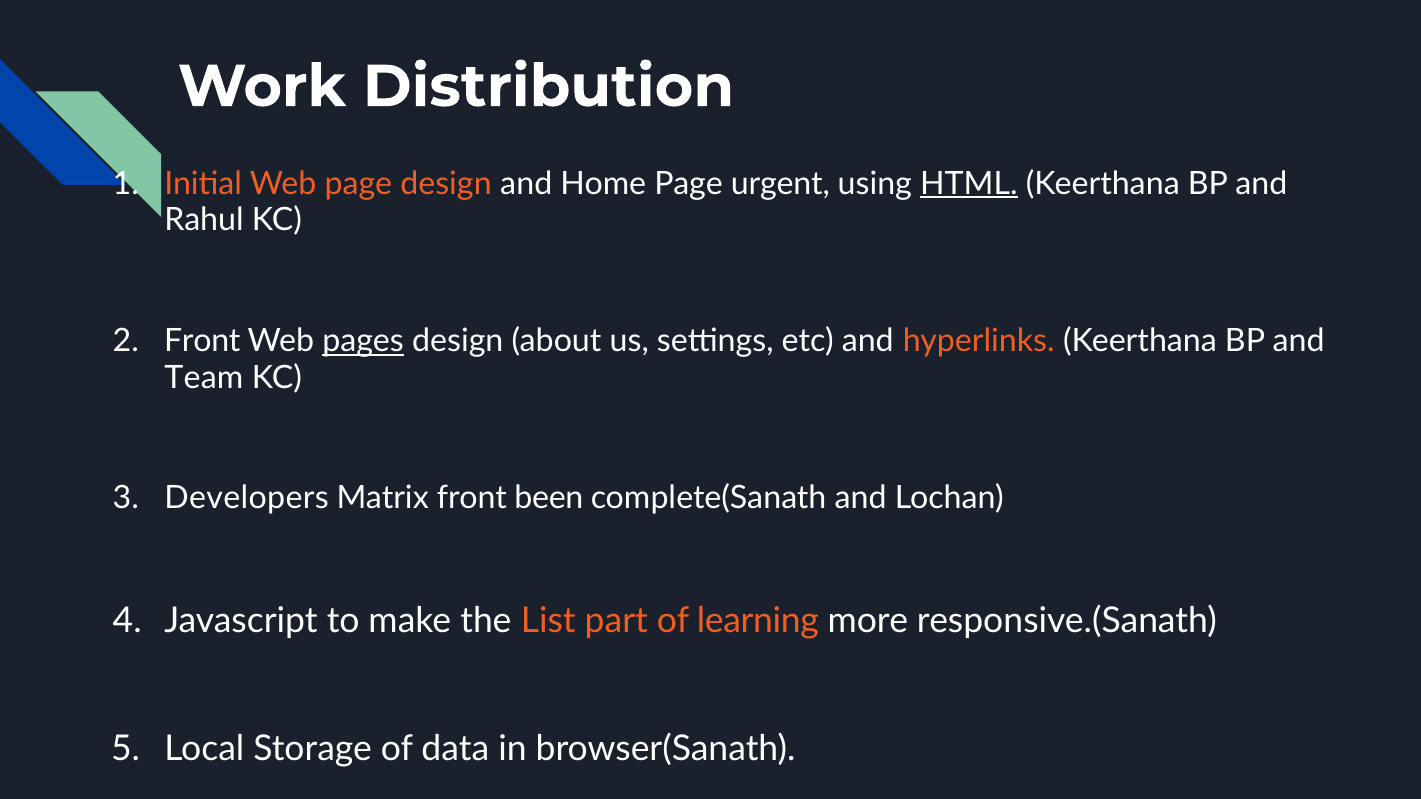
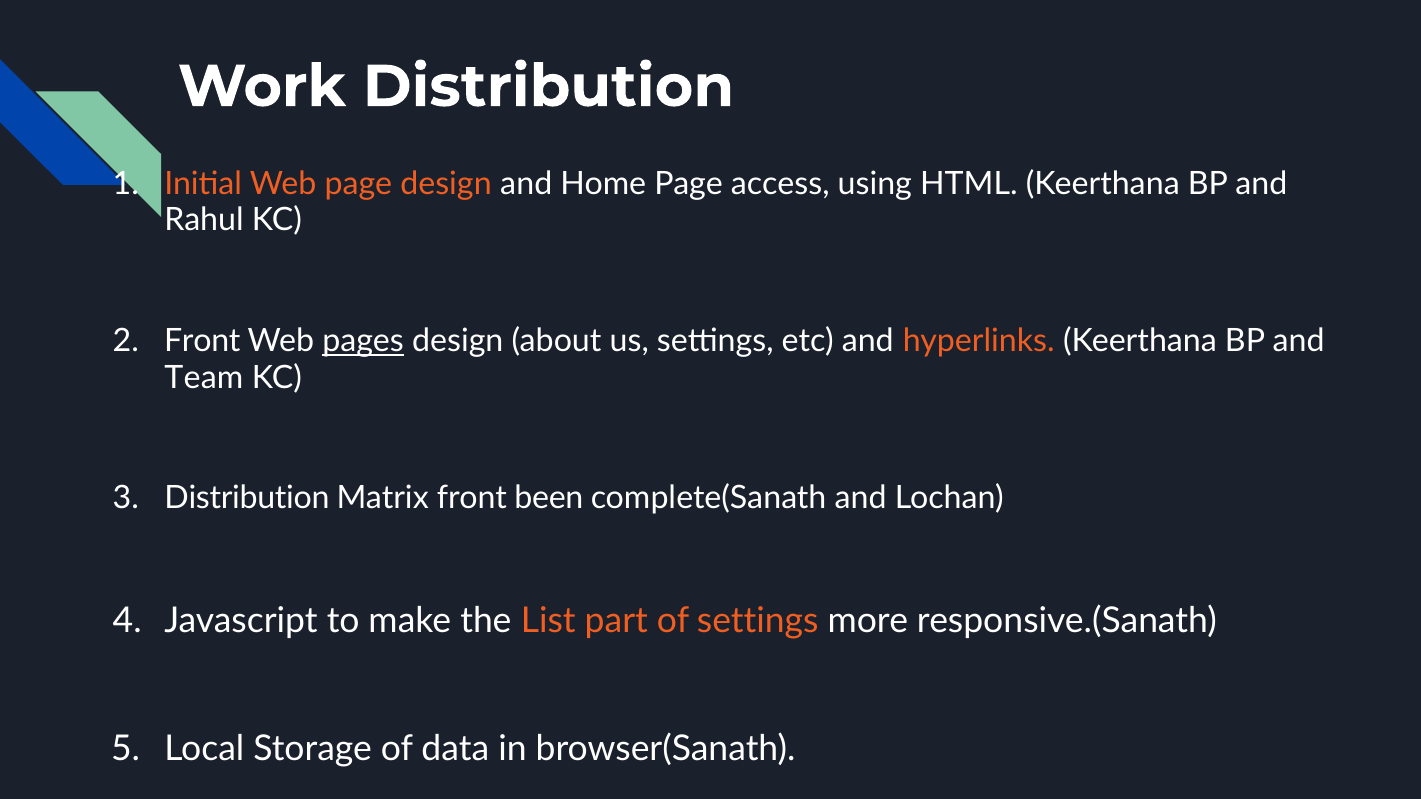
urgent: urgent -> access
HTML underline: present -> none
Developers at (247, 498): Developers -> Distribution
of learning: learning -> settings
